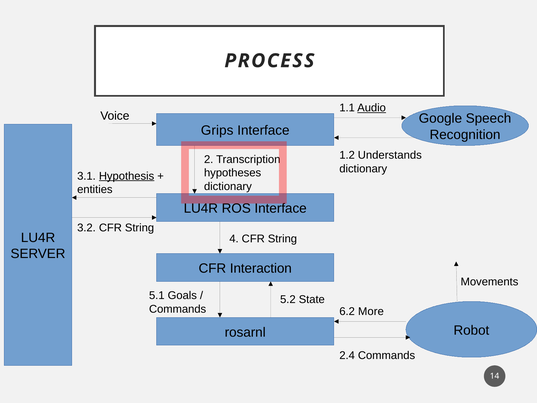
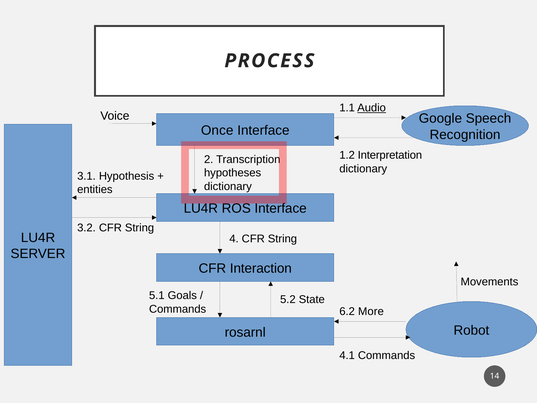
Grips: Grips -> Once
Understands: Understands -> Interpretation
Hypothesis underline: present -> none
2.4: 2.4 -> 4.1
